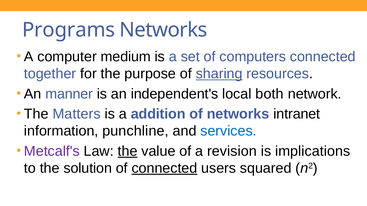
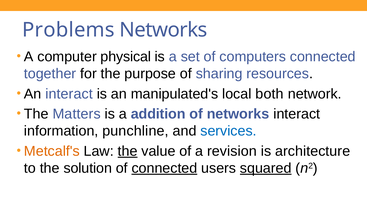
Programs: Programs -> Problems
medium: medium -> physical
sharing underline: present -> none
An manner: manner -> interact
independent's: independent's -> manipulated's
networks intranet: intranet -> interact
Metcalf's colour: purple -> orange
implications: implications -> architecture
squared underline: none -> present
